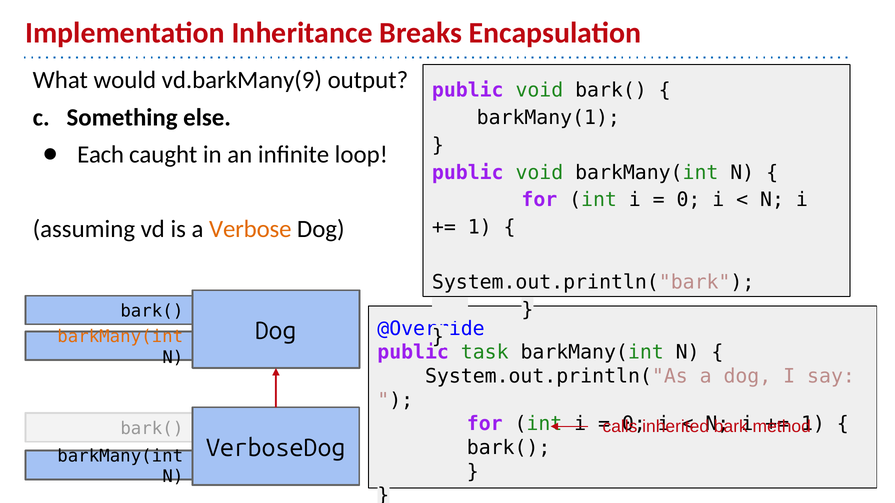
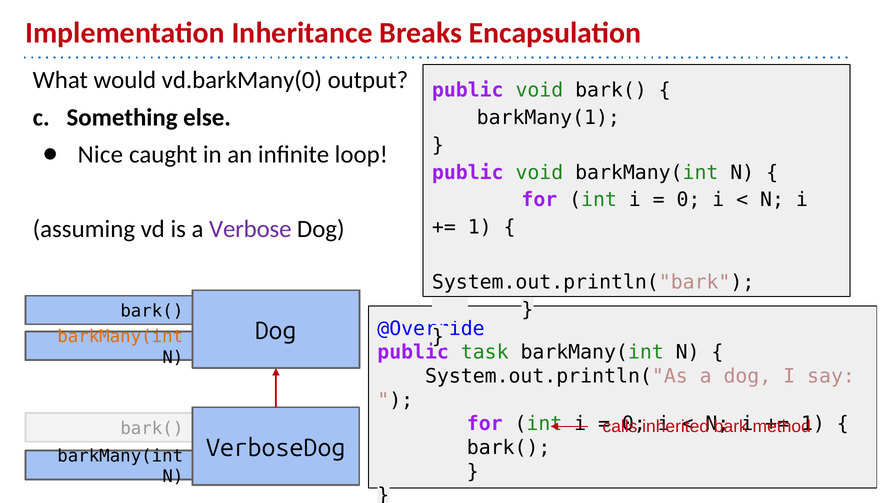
vd.barkMany(9: vd.barkMany(9 -> vd.barkMany(0
Each: Each -> Nice
Verbose colour: orange -> purple
